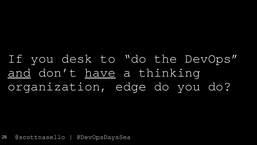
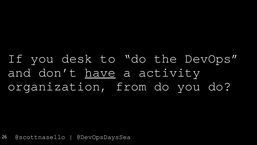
and underline: present -> none
thinking: thinking -> activity
edge: edge -> from
